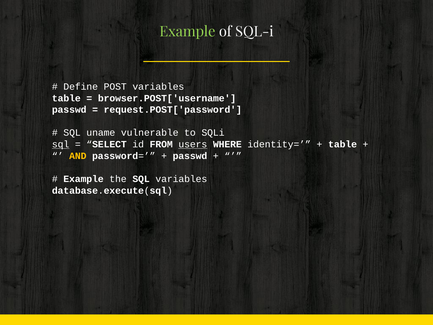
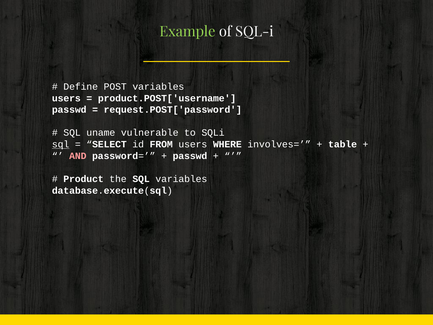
table at (66, 98): table -> users
browser.POST['username: browser.POST['username -> product.POST['username
users at (193, 144) underline: present -> none
identity=: identity= -> involves=
AND colour: yellow -> pink
Example at (84, 179): Example -> Product
